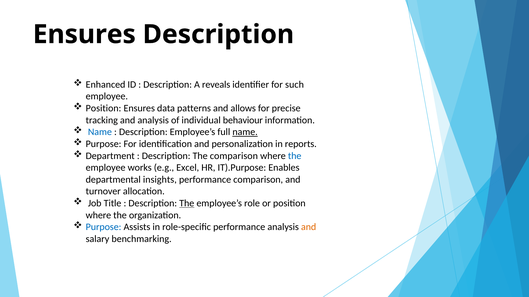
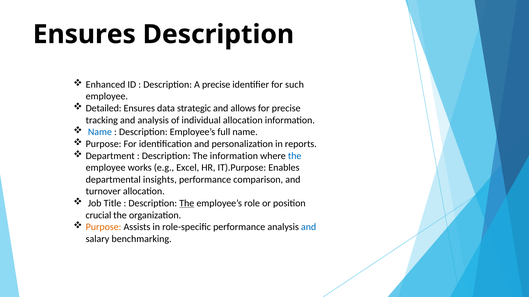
A reveals: reveals -> precise
Position at (104, 108): Position -> Detailed
patterns: patterns -> strategic
individual behaviour: behaviour -> allocation
name at (245, 132) underline: present -> none
The comparison: comparison -> information
where at (98, 216): where -> crucial
Purpose at (104, 227) colour: blue -> orange
and at (309, 227) colour: orange -> blue
